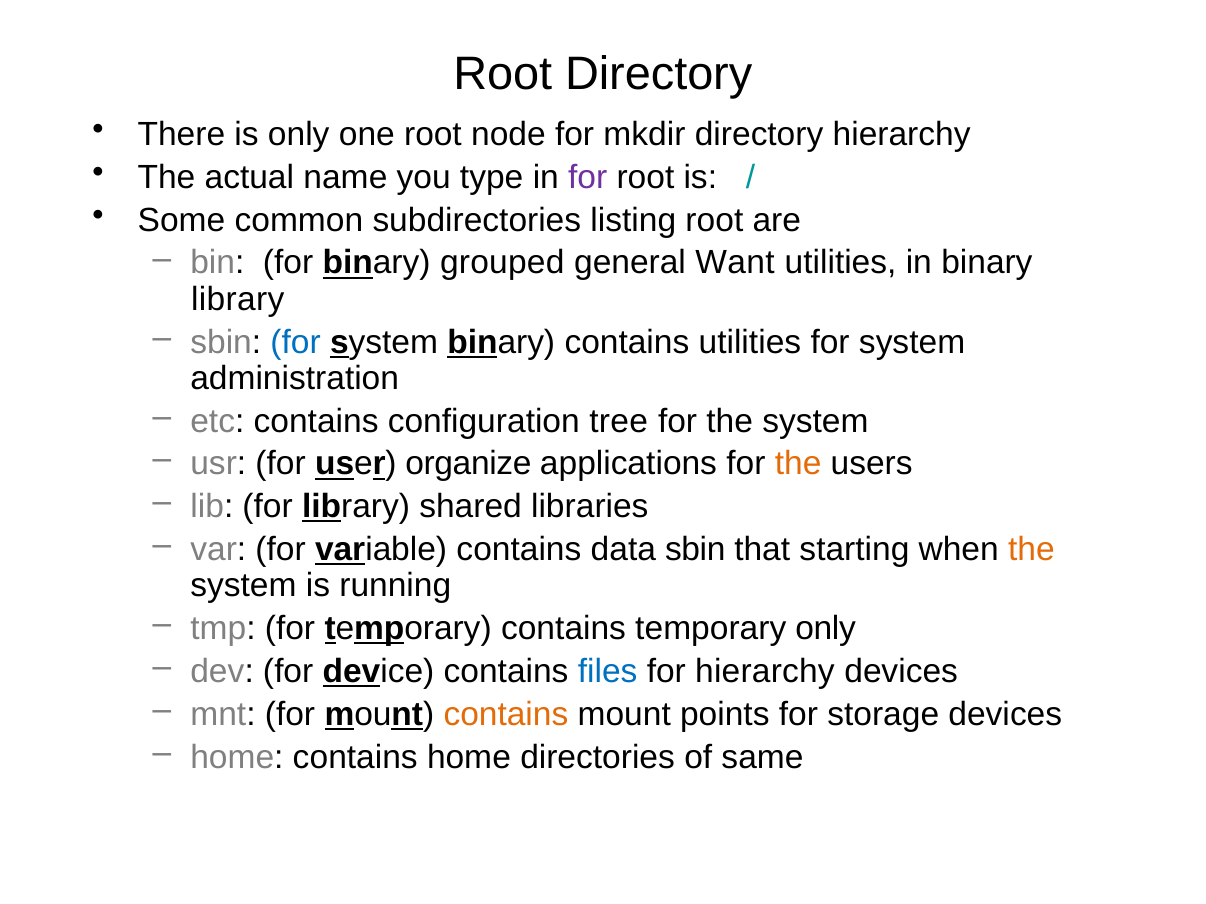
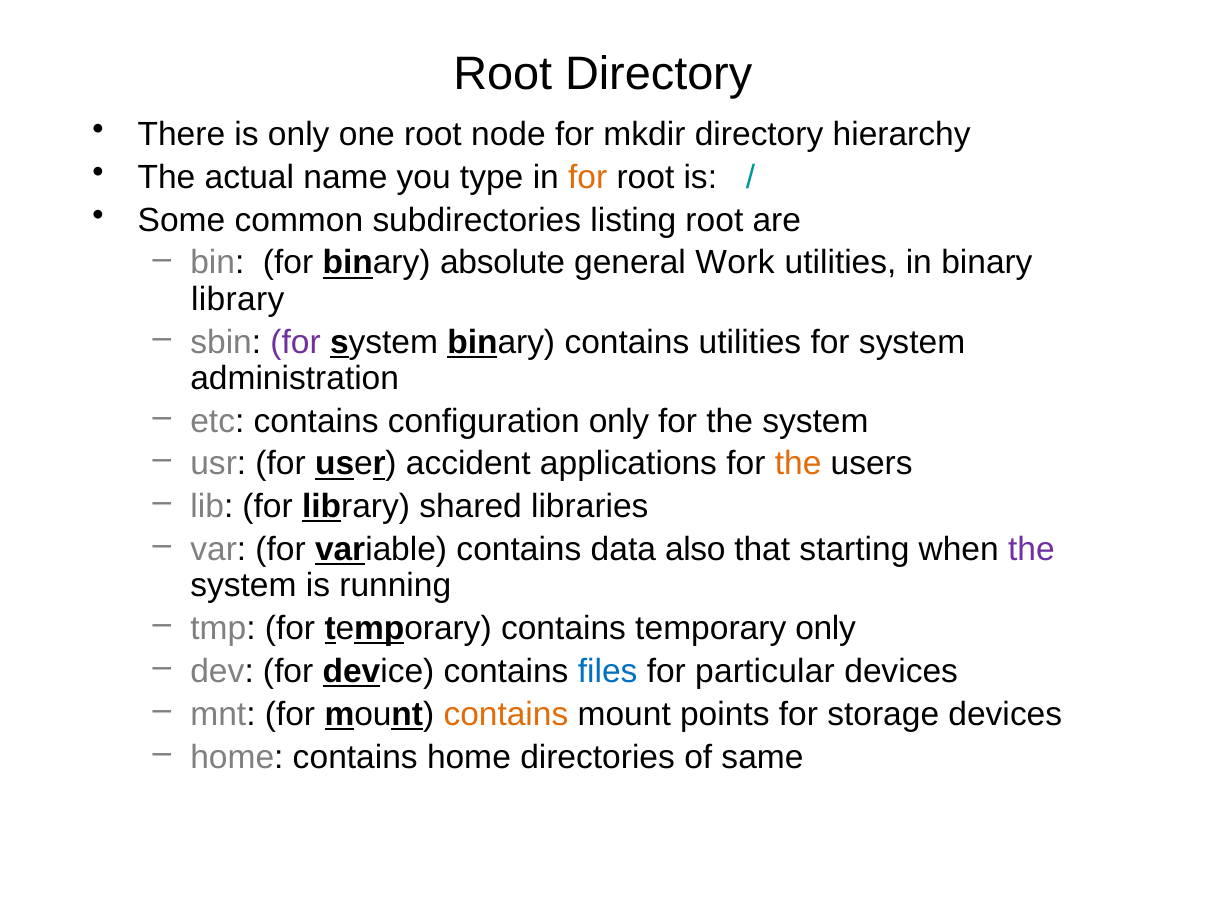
for at (588, 177) colour: purple -> orange
grouped: grouped -> absolute
Want: Want -> Work
for at (296, 342) colour: blue -> purple
configuration tree: tree -> only
organize: organize -> accident
data sbin: sbin -> also
the at (1031, 550) colour: orange -> purple
for hierarchy: hierarchy -> particular
